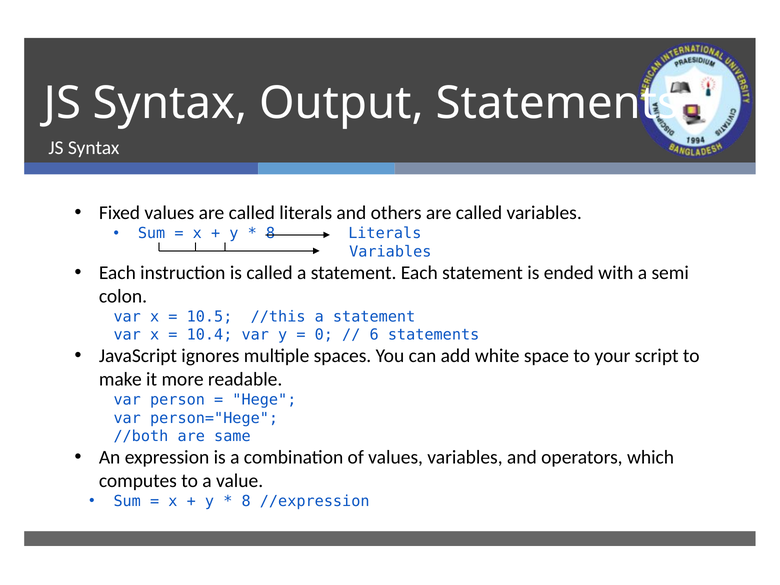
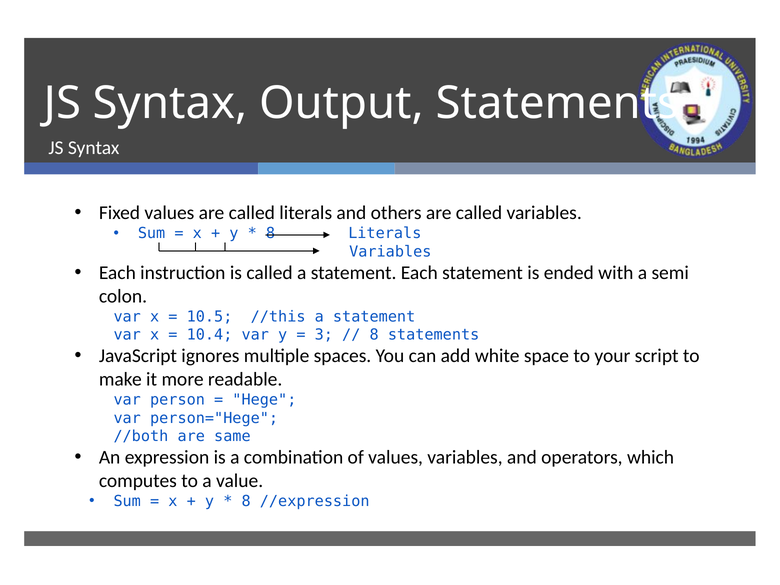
0: 0 -> 3
6 at (374, 335): 6 -> 8
